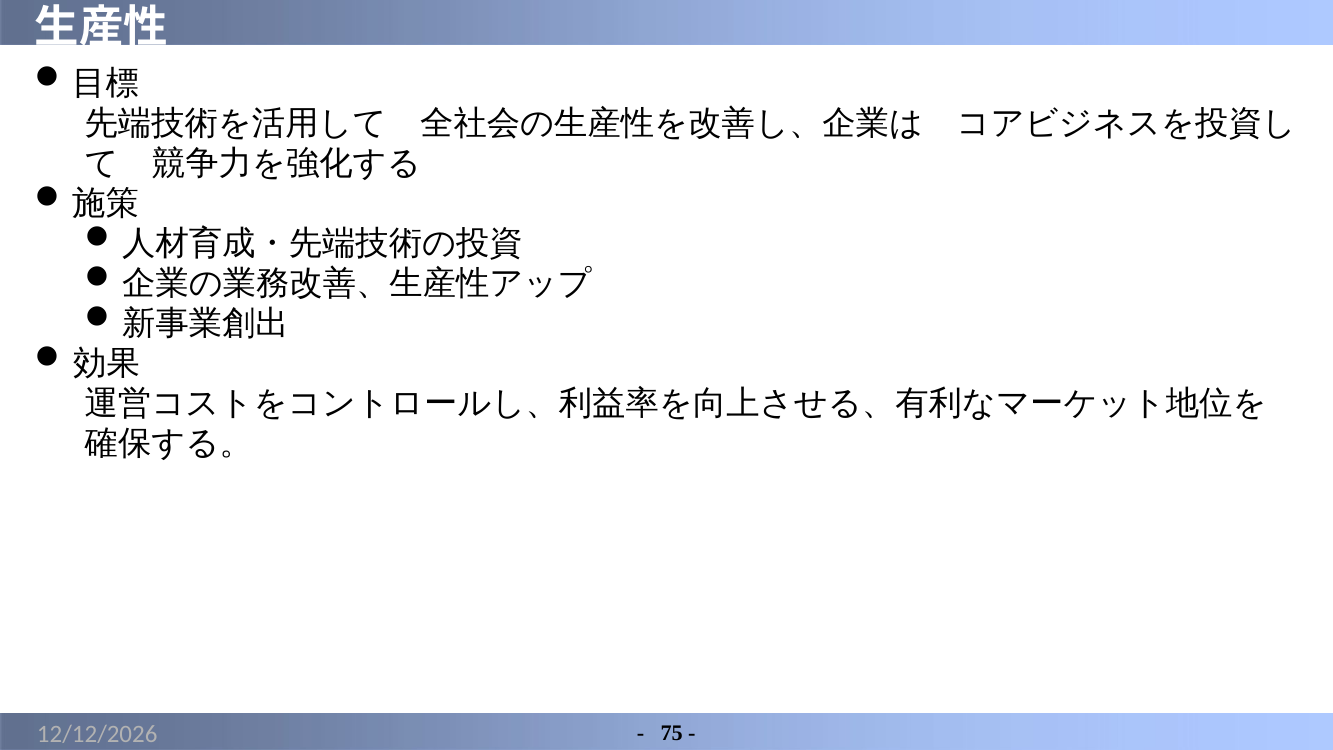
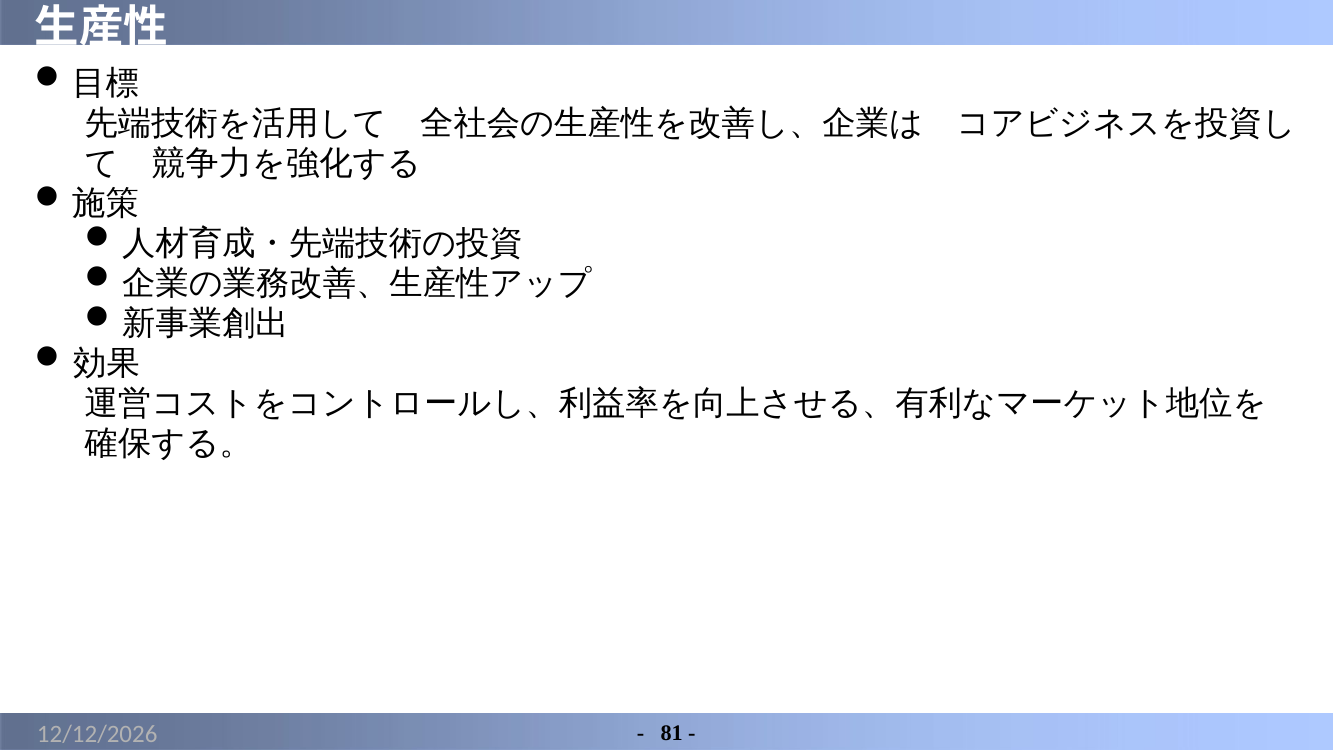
75: 75 -> 81
